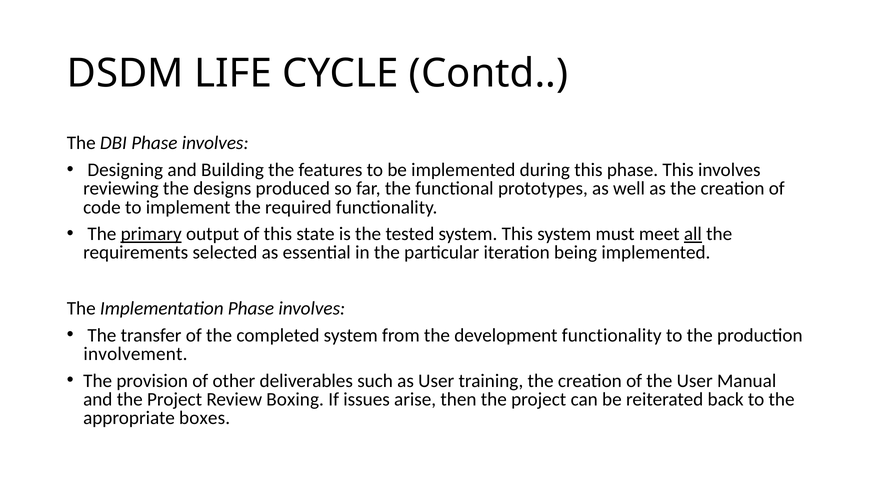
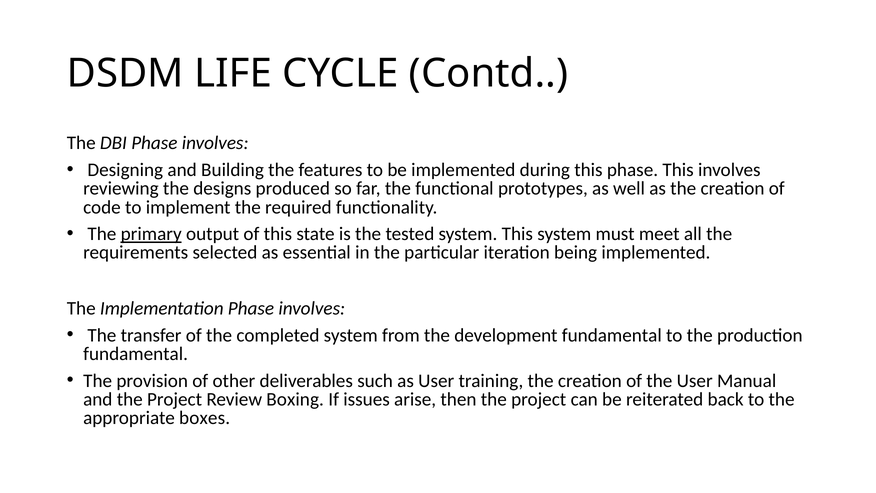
all underline: present -> none
development functionality: functionality -> fundamental
involvement at (135, 354): involvement -> fundamental
